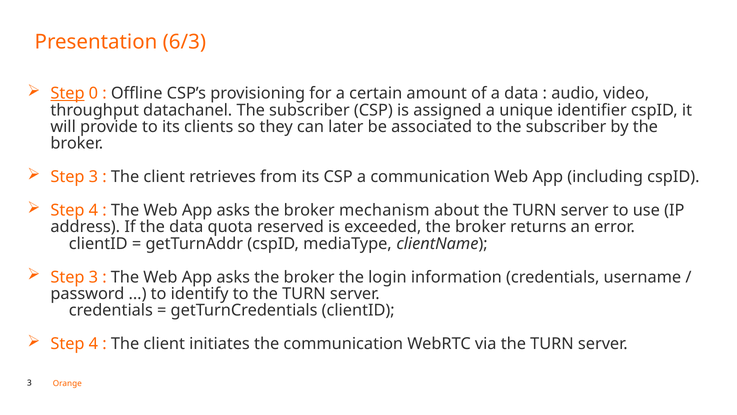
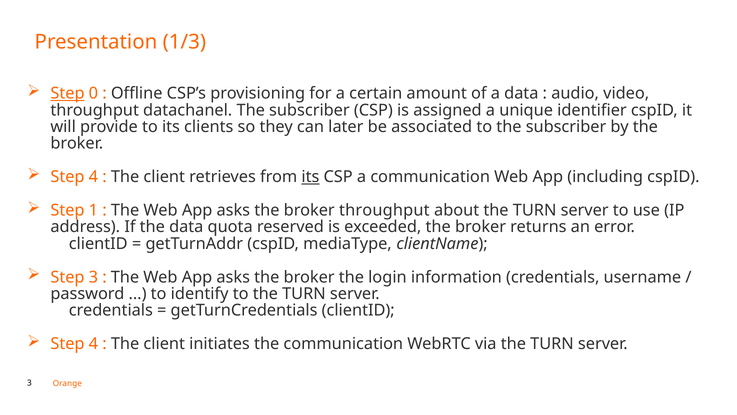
6/3: 6/3 -> 1/3
3 at (93, 177): 3 -> 4
its at (310, 177) underline: none -> present
4 at (93, 210): 4 -> 1
broker mechanism: mechanism -> throughput
